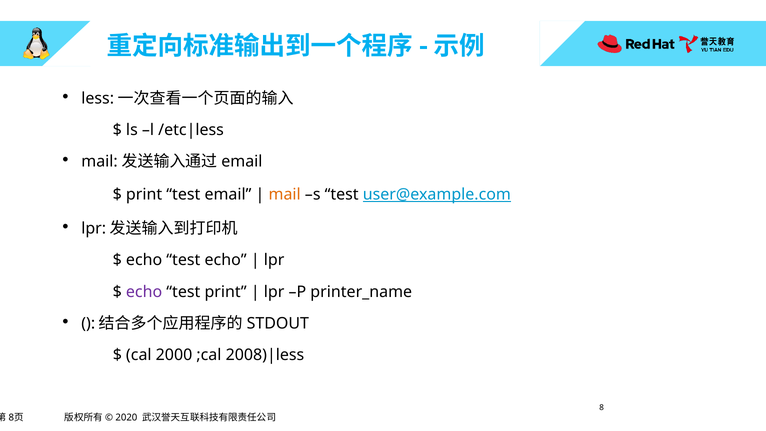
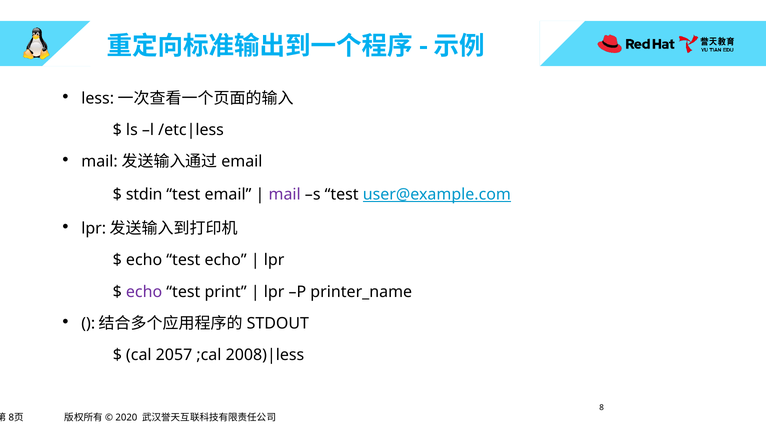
print at (144, 194): print -> stdin
mail at (285, 194) colour: orange -> purple
2000: 2000 -> 2057
